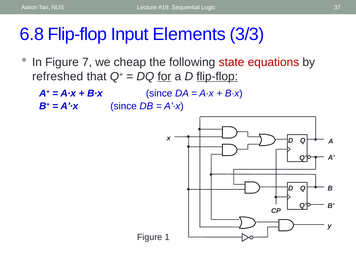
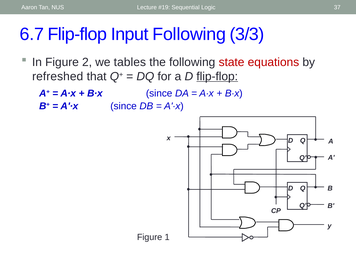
6.8: 6.8 -> 6.7
Input Elements: Elements -> Following
7: 7 -> 2
cheap: cheap -> tables
for underline: present -> none
